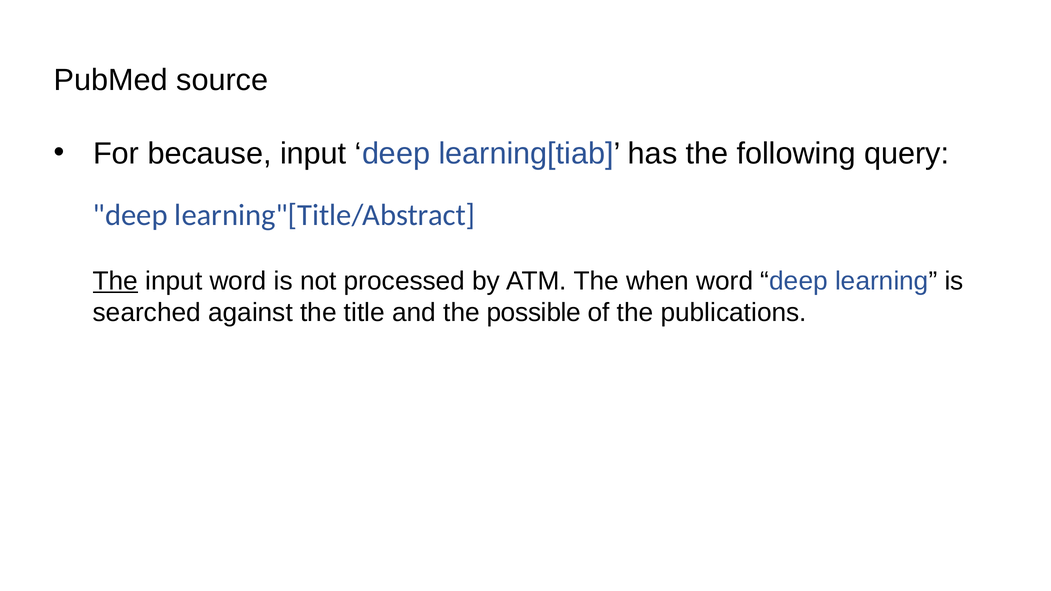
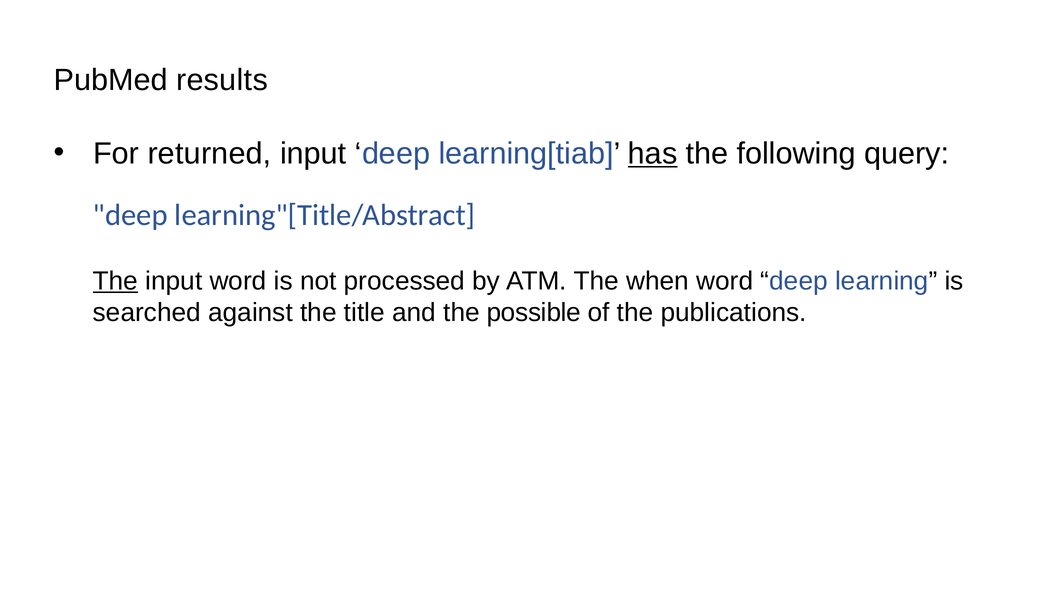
source: source -> results
because: because -> returned
has underline: none -> present
